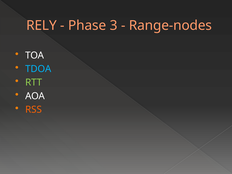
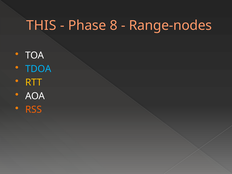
RELY: RELY -> THIS
3: 3 -> 8
RTT colour: light green -> yellow
